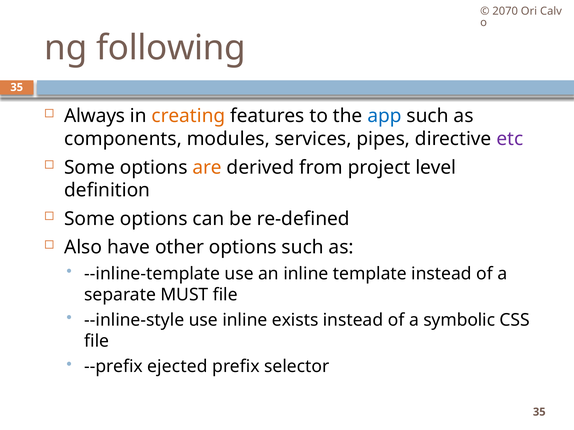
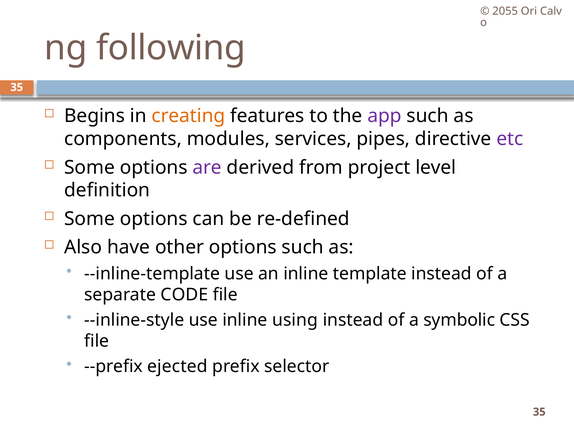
2070: 2070 -> 2055
Always: Always -> Begins
app colour: blue -> purple
are colour: orange -> purple
MUST: MUST -> CODE
exists: exists -> using
